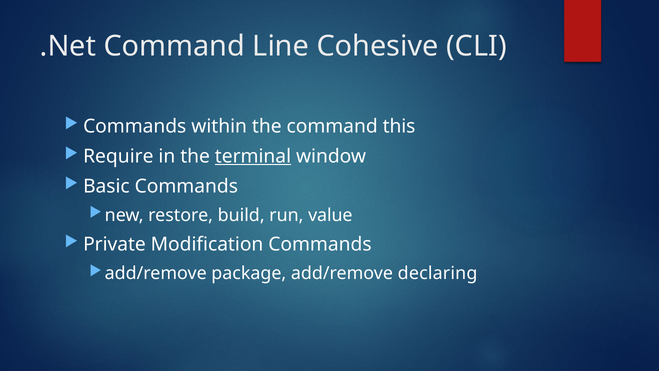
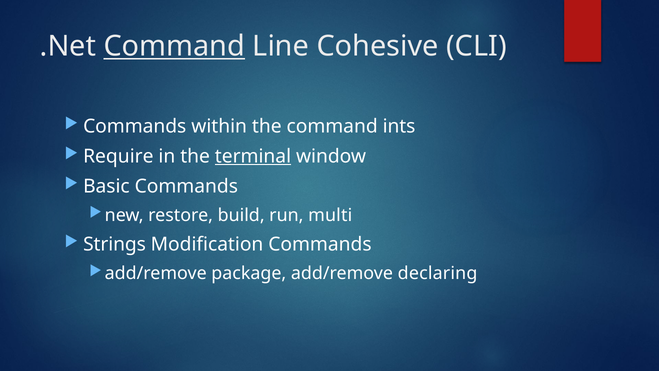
Command at (174, 46) underline: none -> present
this: this -> ints
value: value -> multi
Private: Private -> Strings
